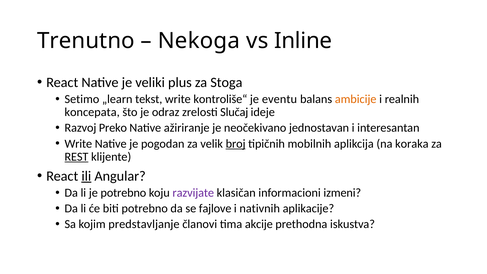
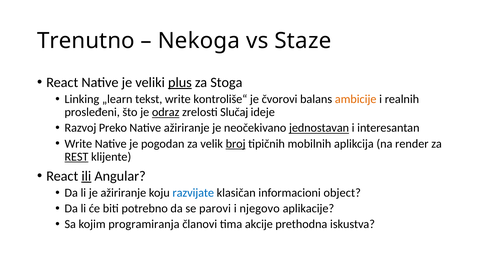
Inline: Inline -> Staze
plus underline: none -> present
Setimo: Setimo -> Linking
eventu: eventu -> čvorovi
koncepata: koncepata -> prosleđeni
odraz underline: none -> present
jednostavan underline: none -> present
koraka: koraka -> render
je potrebno: potrebno -> ažiriranje
razvijate colour: purple -> blue
izmeni: izmeni -> object
fajlove: fajlove -> parovi
nativnih: nativnih -> njegovo
predstavljanje: predstavljanje -> programiranja
